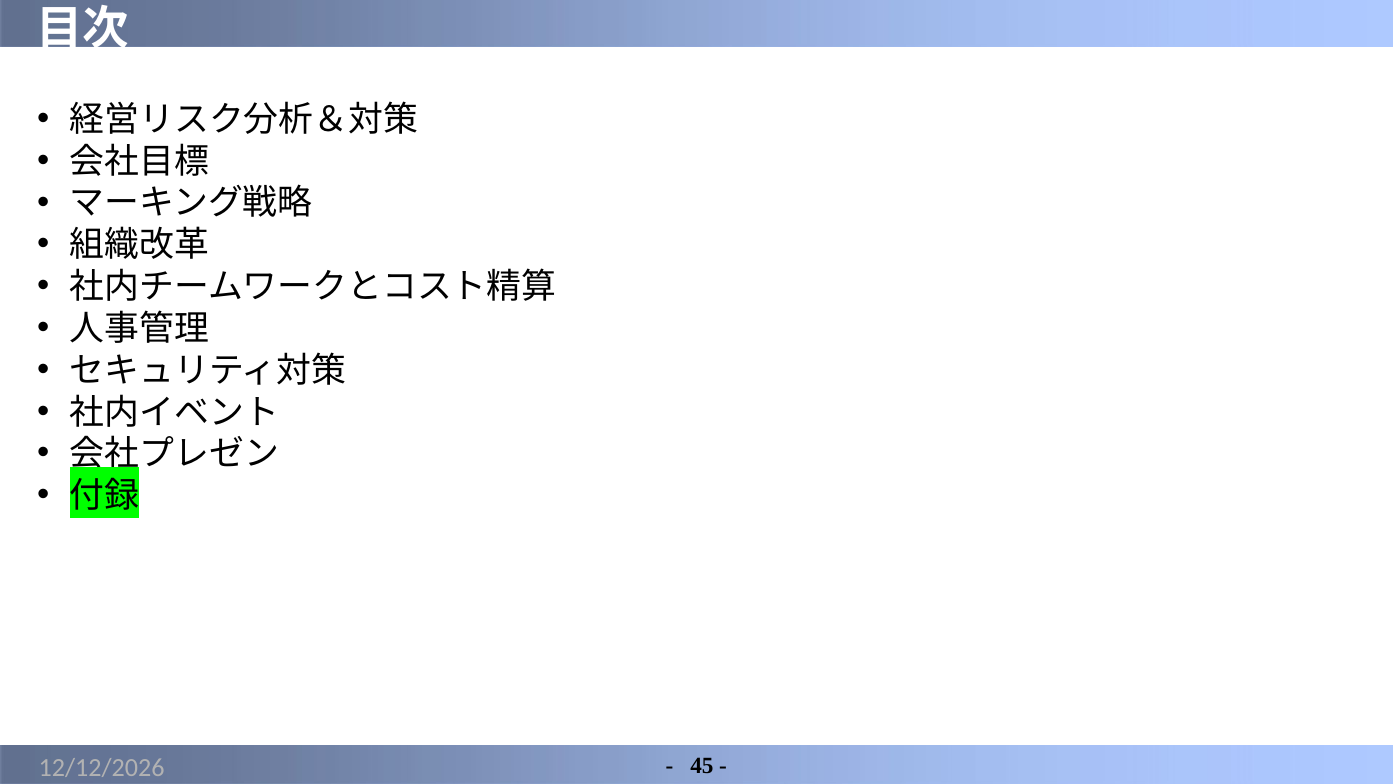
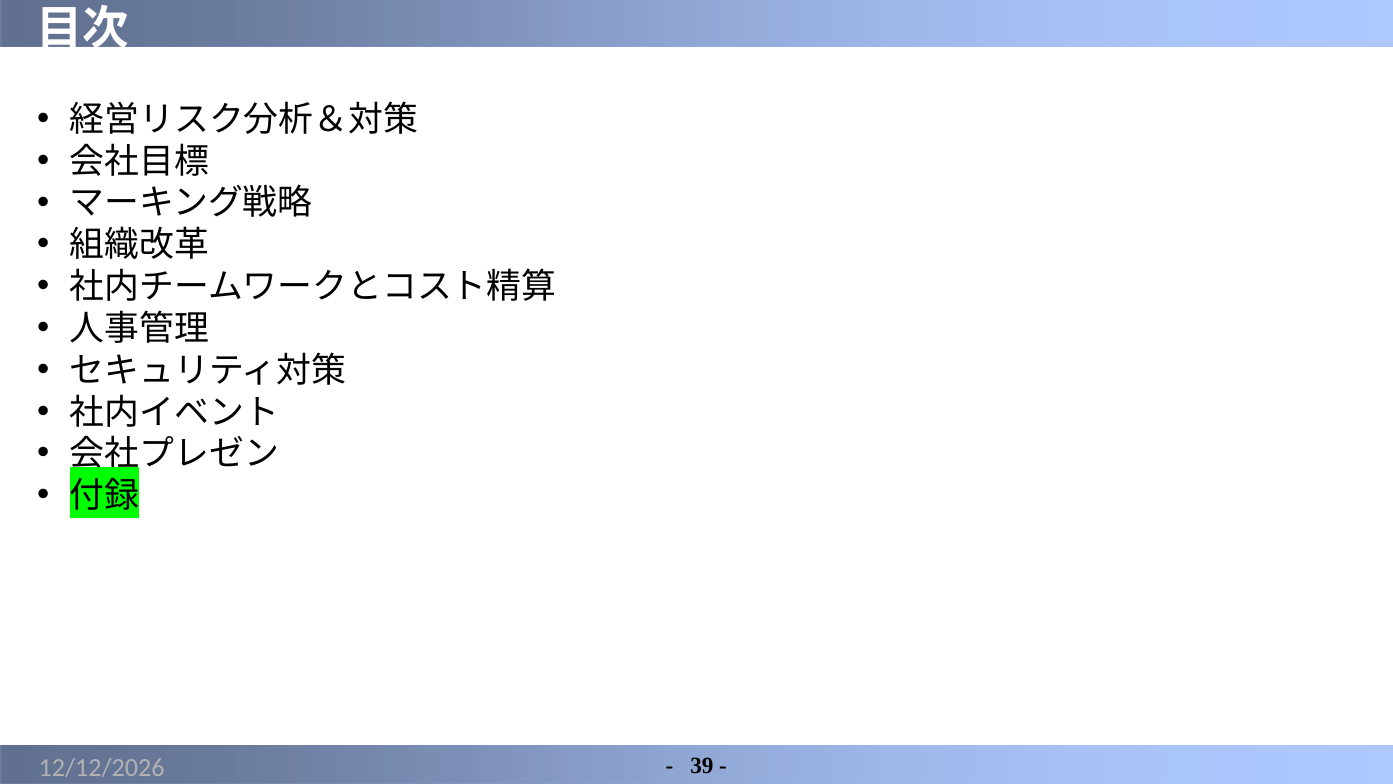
45: 45 -> 39
